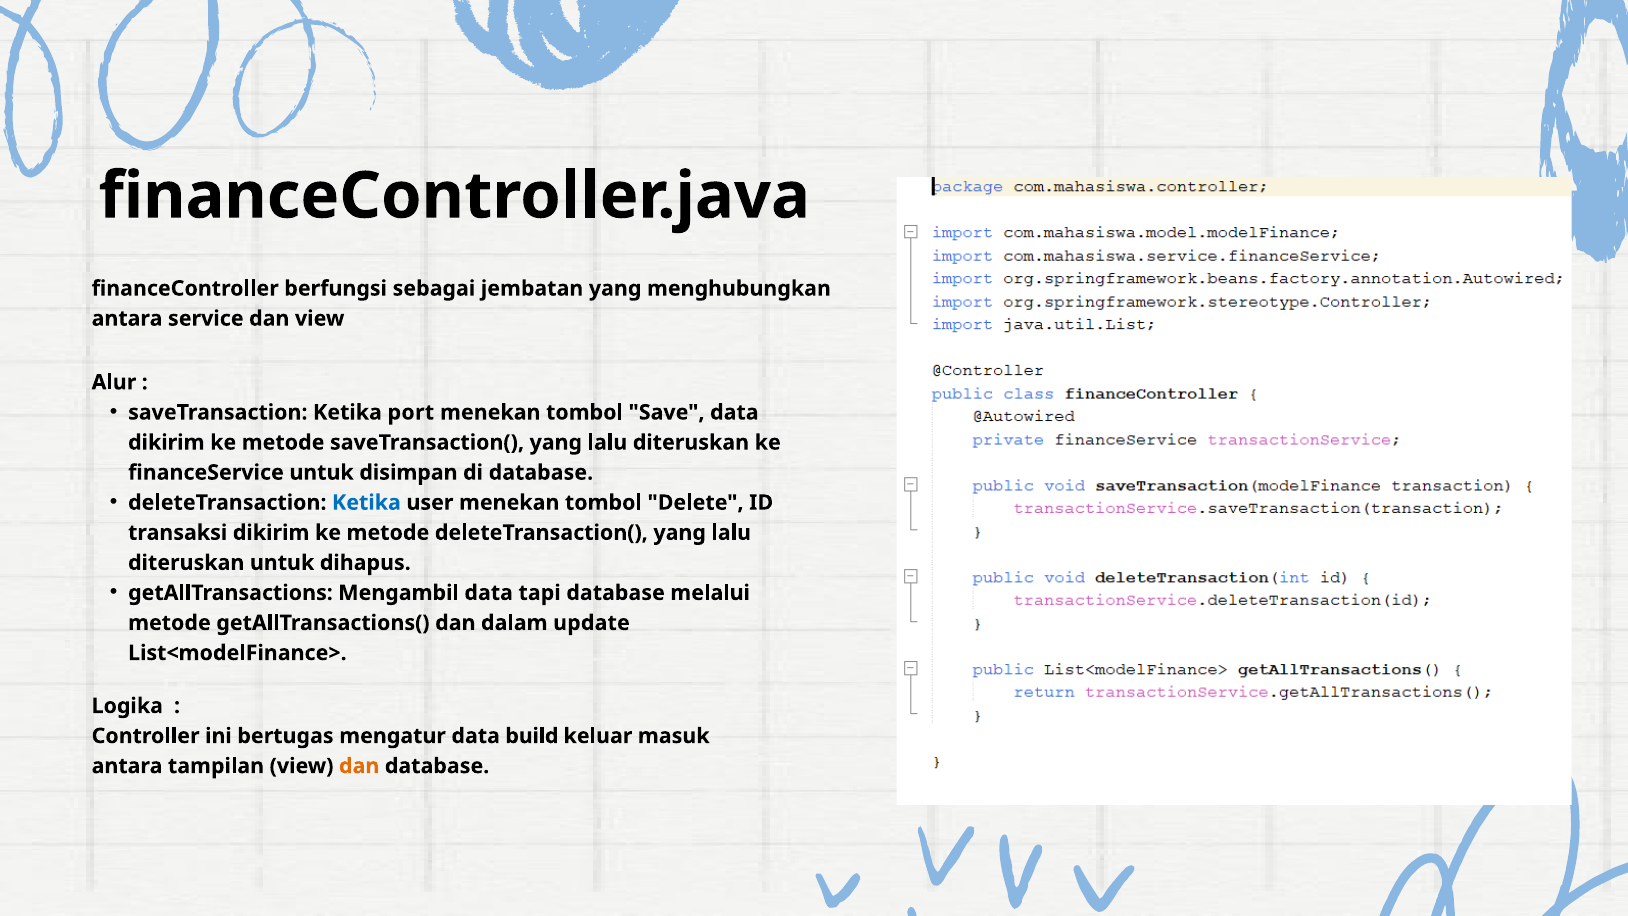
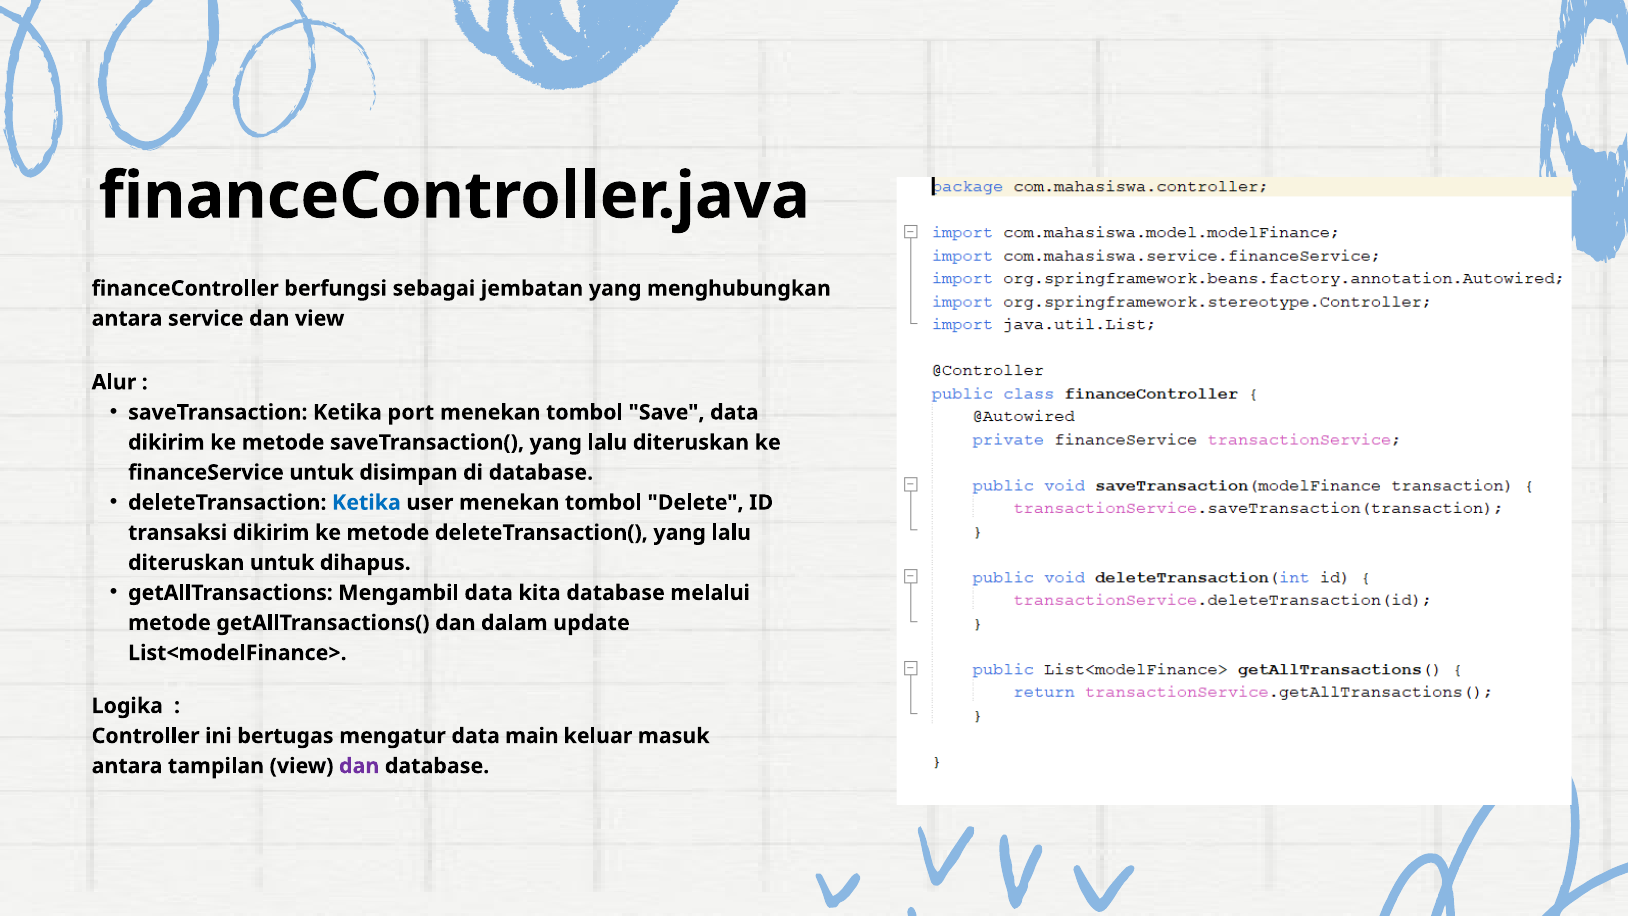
tapi: tapi -> kita
build: build -> main
dan at (359, 766) colour: orange -> purple
